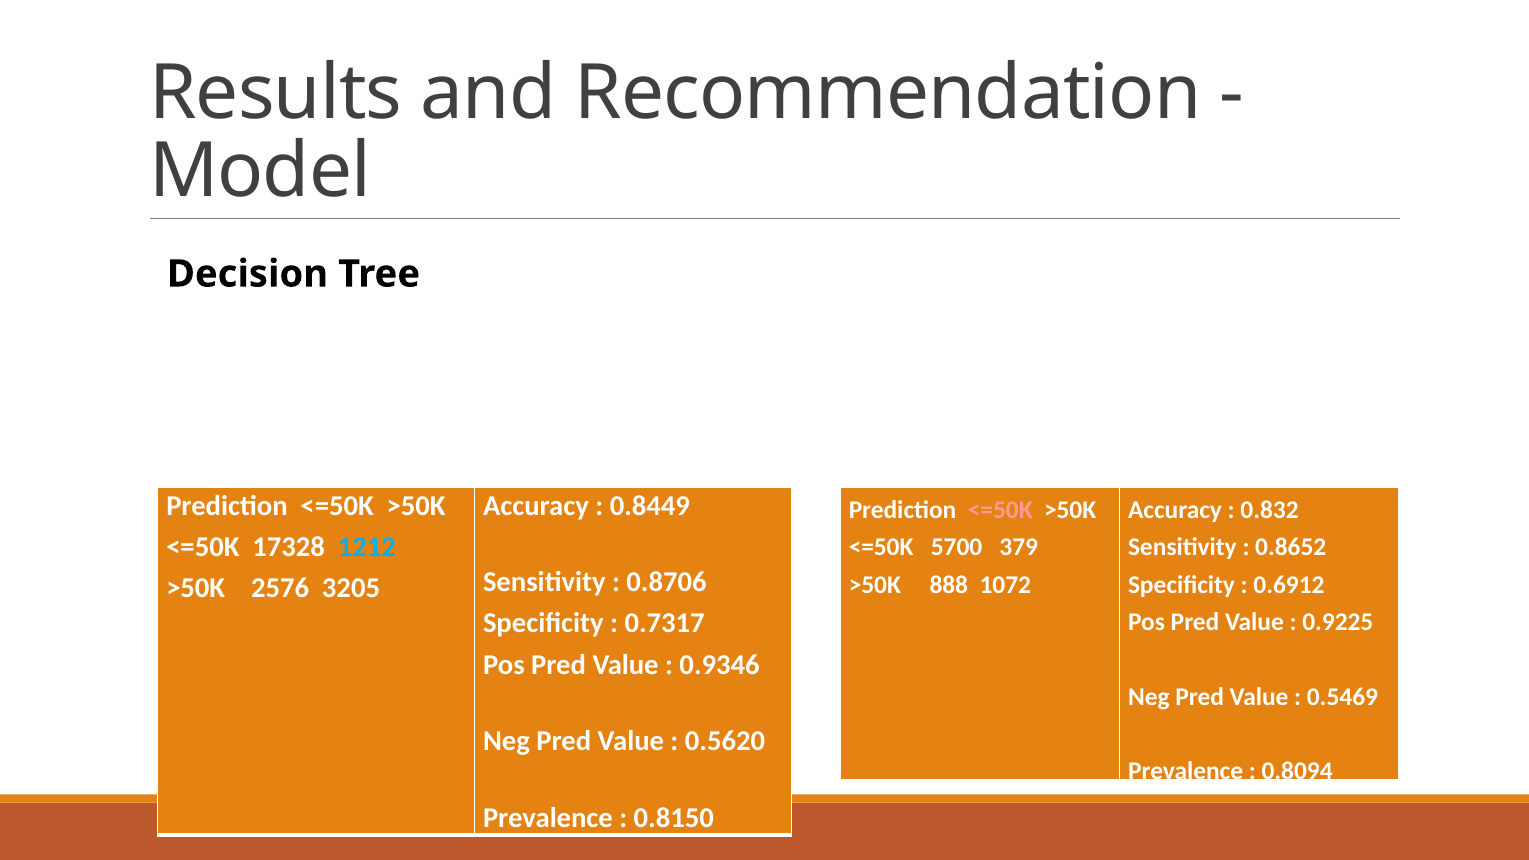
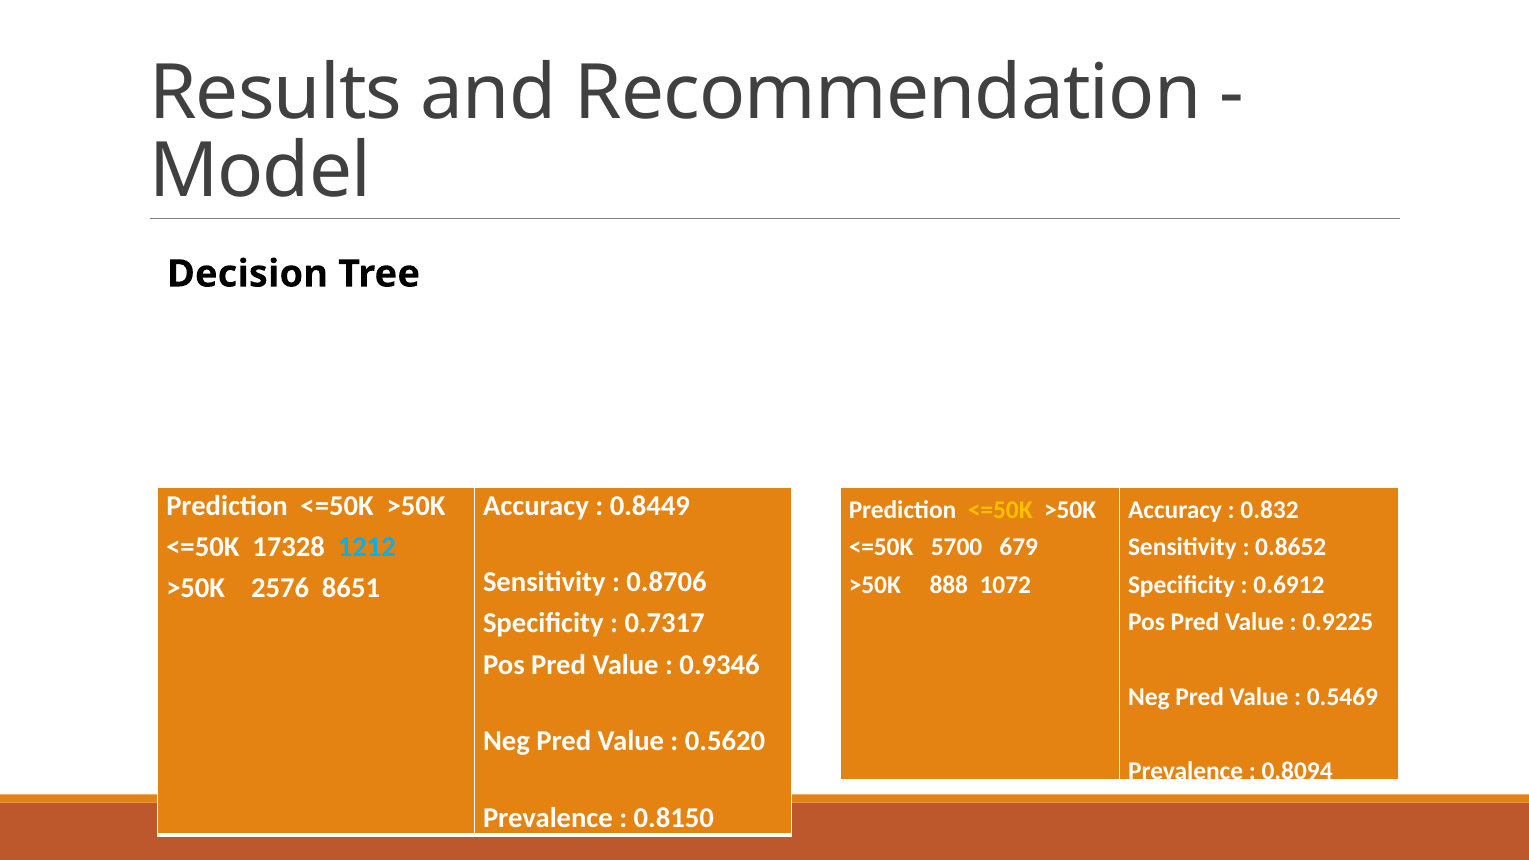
<=50K at (1000, 510) colour: pink -> yellow
379: 379 -> 679
3205: 3205 -> 8651
